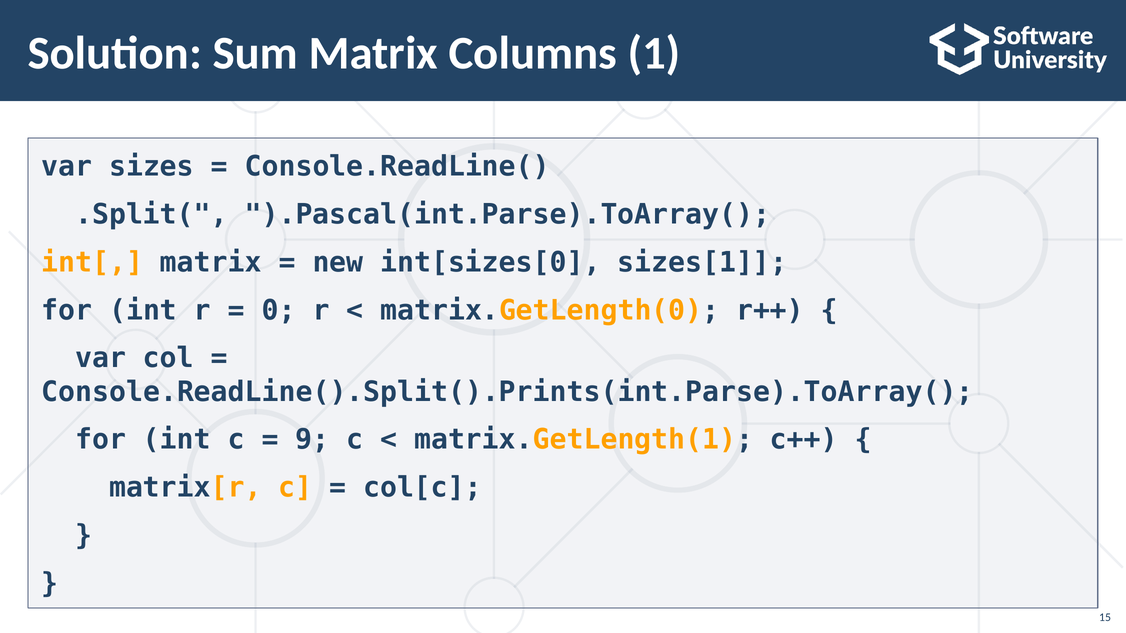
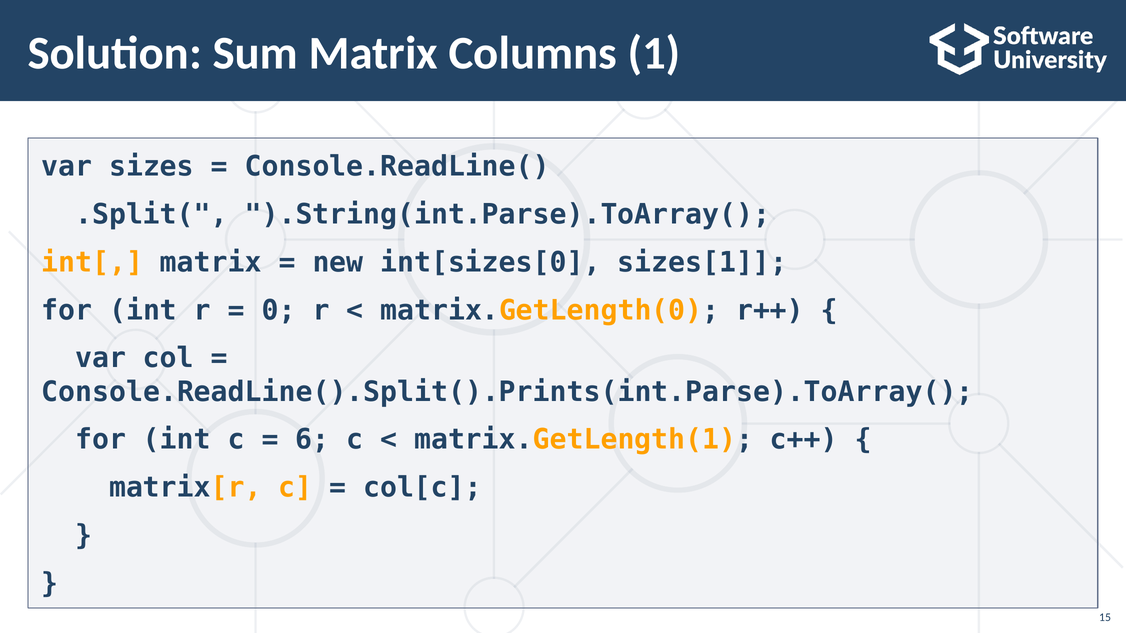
).Pascal(int.Parse).ToArray(: ).Pascal(int.Parse).ToArray( -> ).String(int.Parse).ToArray(
9: 9 -> 6
